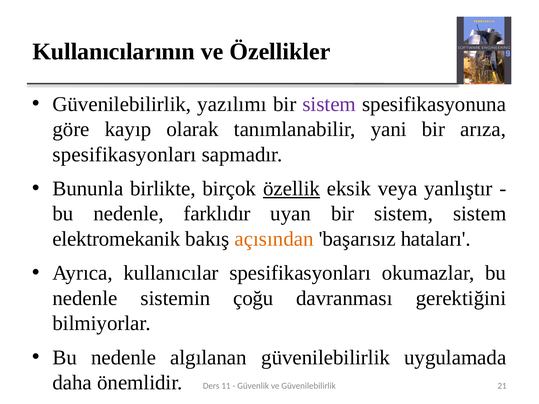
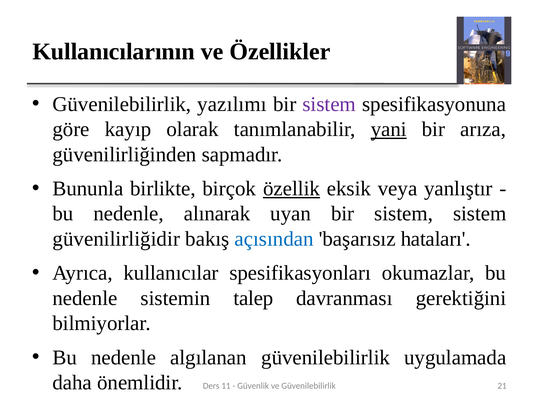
yani underline: none -> present
spesifikasyonları at (124, 155): spesifikasyonları -> güvenilirliğinden
farklıdır: farklıdır -> alınarak
elektromekanik: elektromekanik -> güvenilirliğidir
açısından colour: orange -> blue
çoğu: çoğu -> talep
